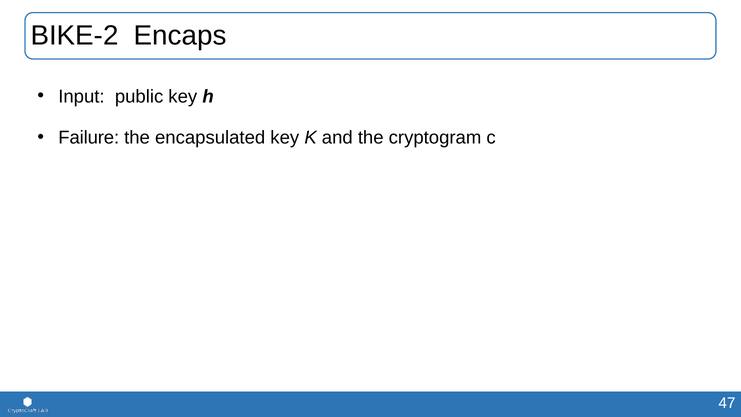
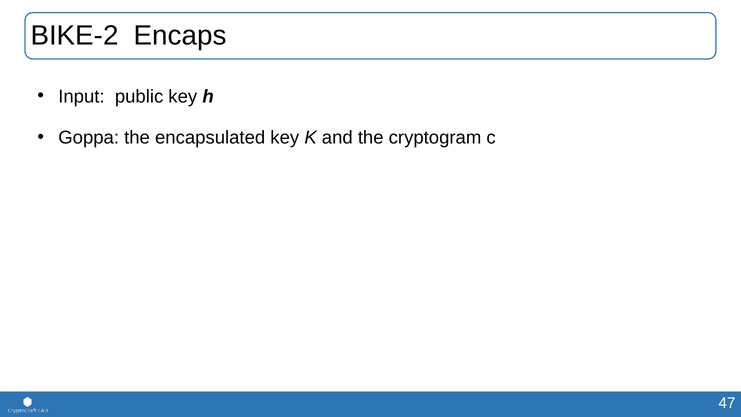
Failure: Failure -> Goppa
